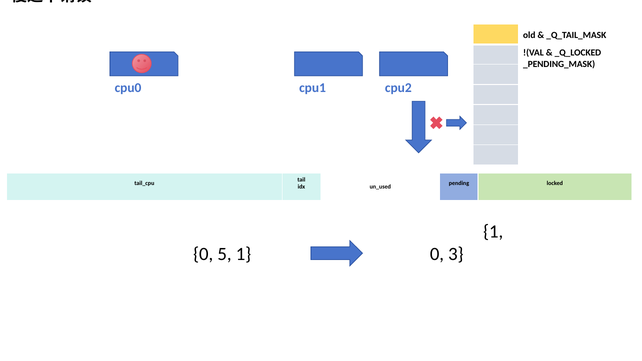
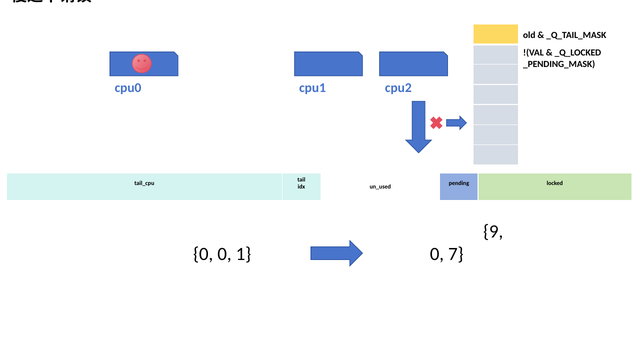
1 at (493, 231): 1 -> 9
0 5: 5 -> 0
3: 3 -> 7
